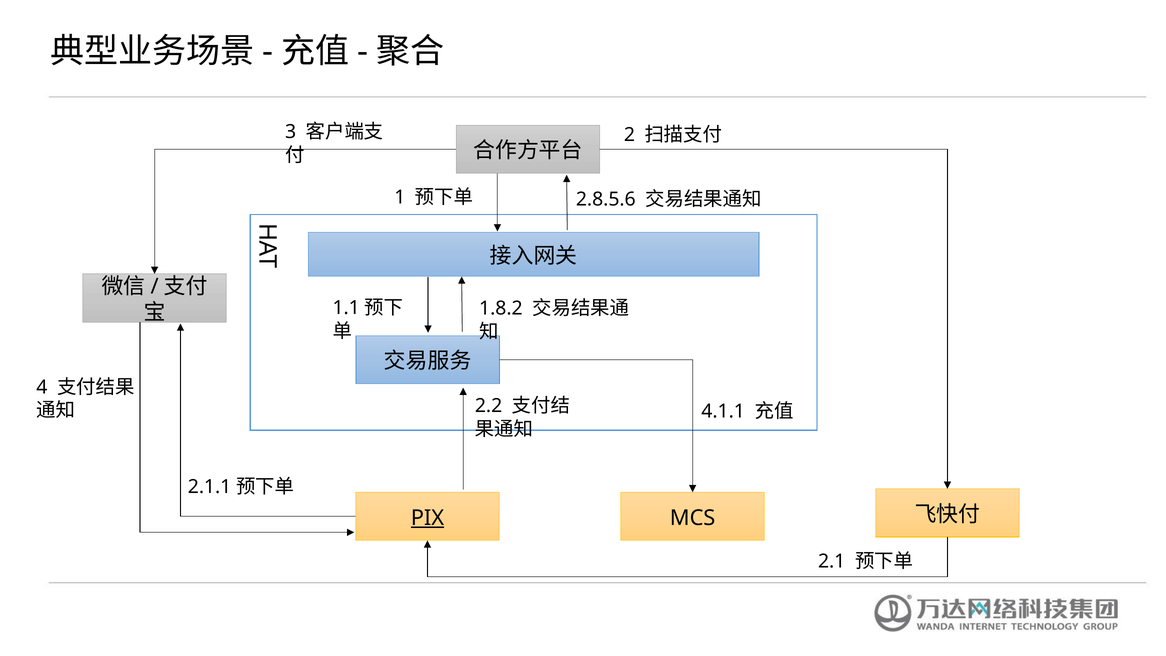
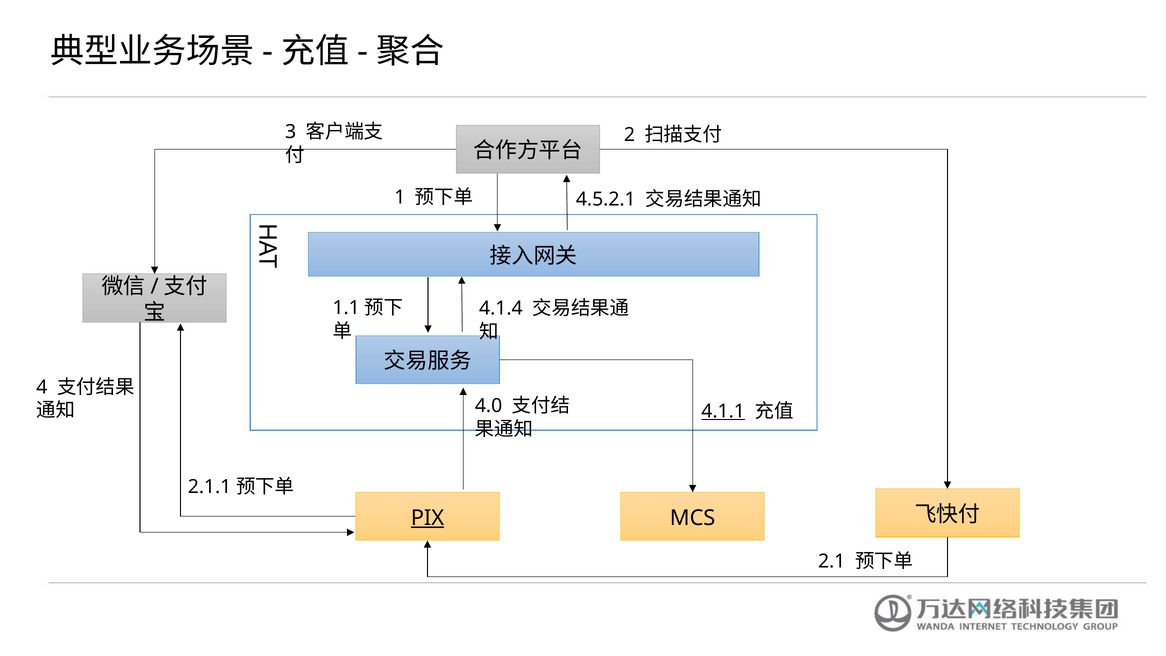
2.8.5.6: 2.8.5.6 -> 4.5.2.1
1.8.2: 1.8.2 -> 4.1.4
2.2: 2.2 -> 4.0
4.1.1 underline: none -> present
